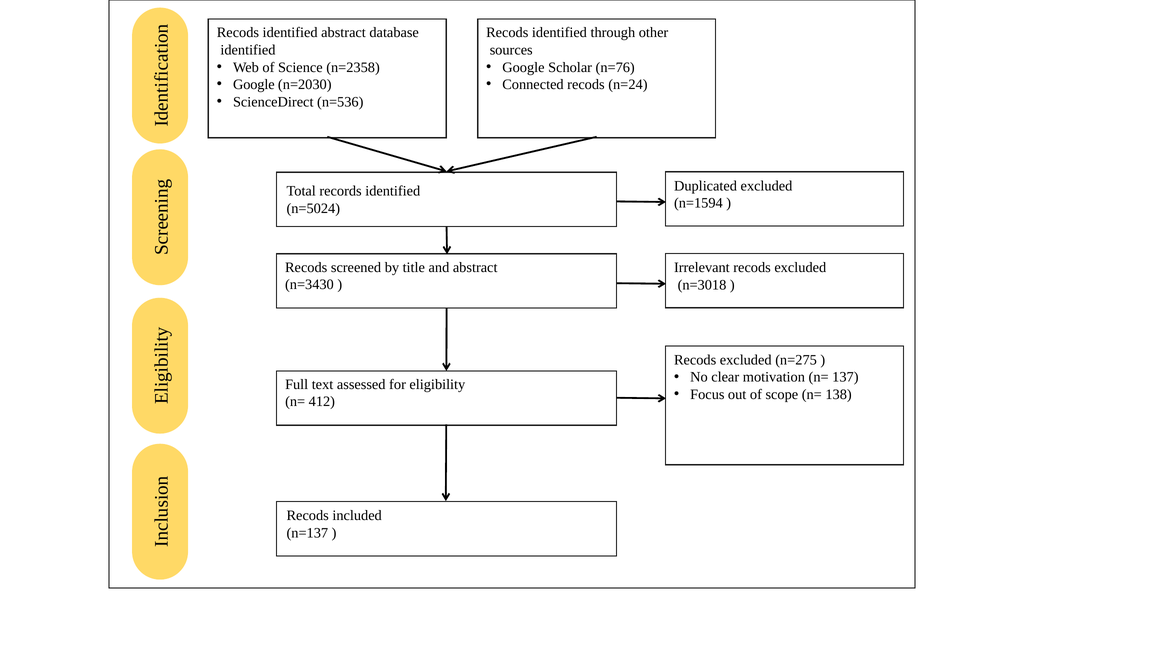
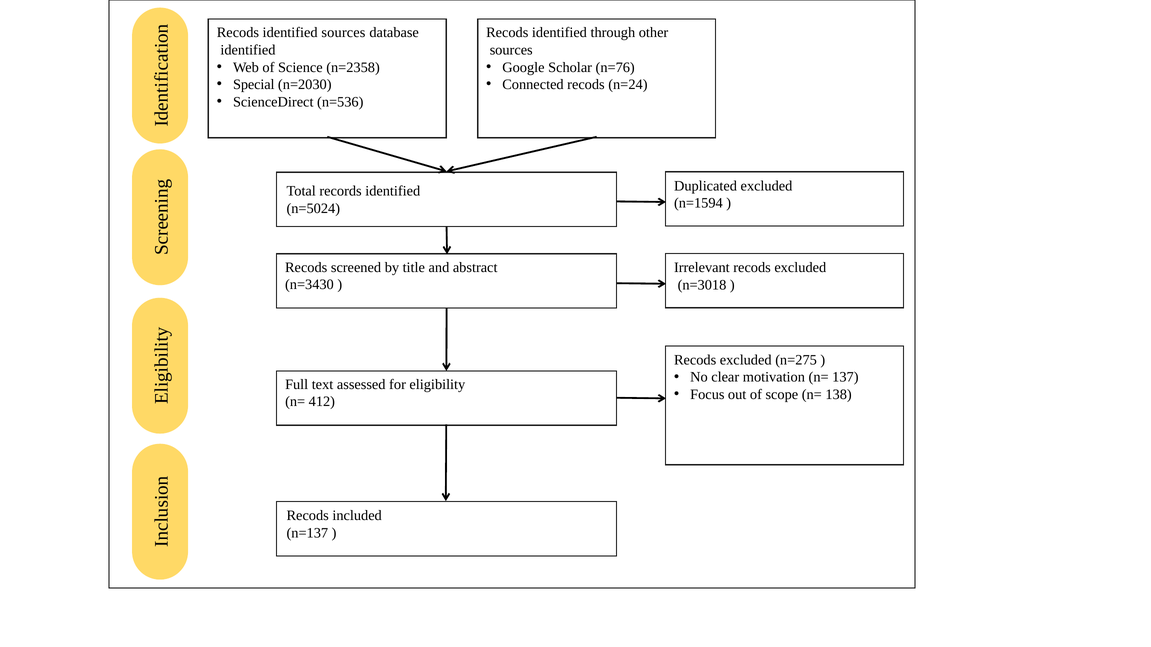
identified abstract: abstract -> sources
Google at (254, 85): Google -> Special
